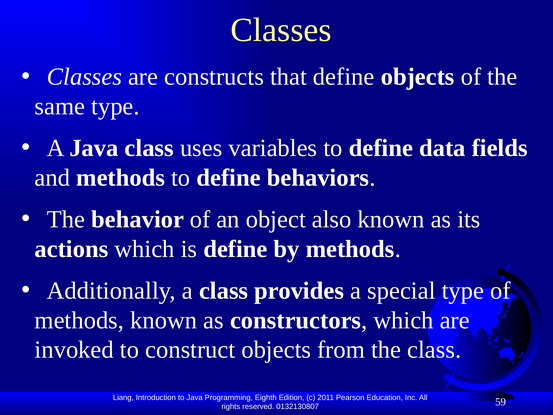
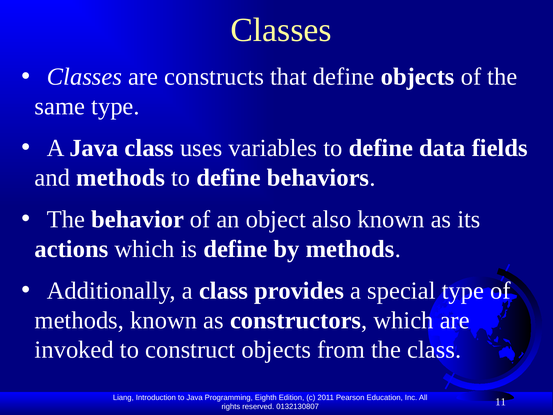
59: 59 -> 11
